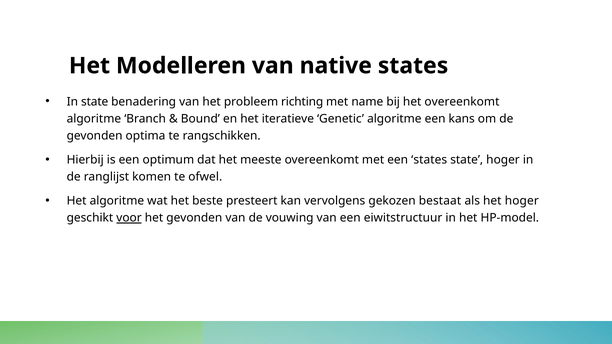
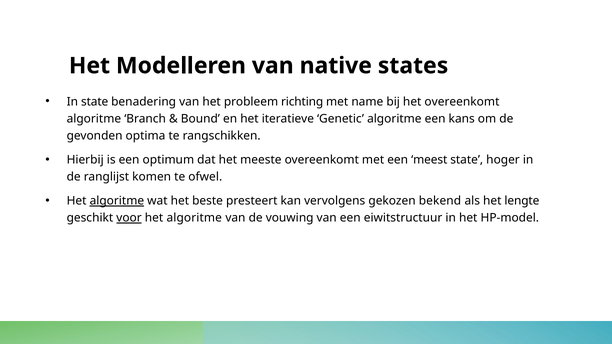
een states: states -> meest
algoritme at (117, 201) underline: none -> present
bestaat: bestaat -> bekend
het hoger: hoger -> lengte
gevonden at (194, 218): gevonden -> algoritme
